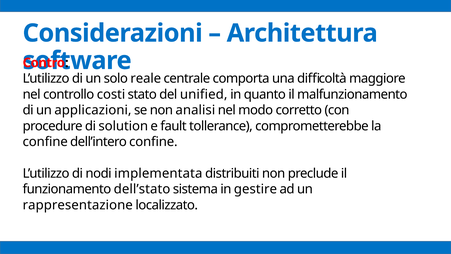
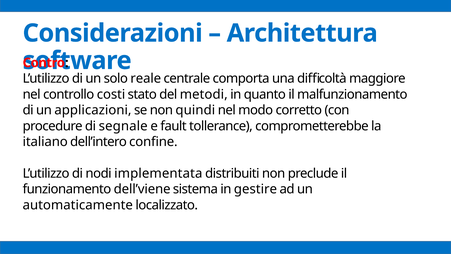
unified: unified -> metodi
analisi: analisi -> quindi
solution: solution -> segnale
confine at (45, 142): confine -> italiano
dell’stato: dell’stato -> dell’viene
rappresentazione: rappresentazione -> automaticamente
